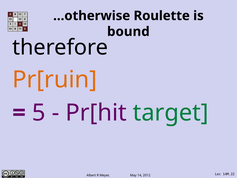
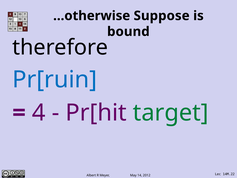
Roulette: Roulette -> Suppose
Pr[ruin colour: orange -> blue
5: 5 -> 4
